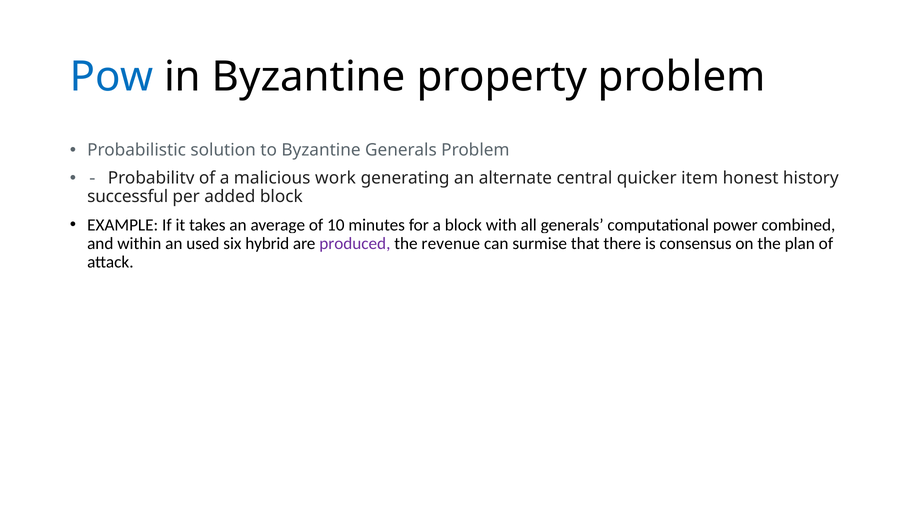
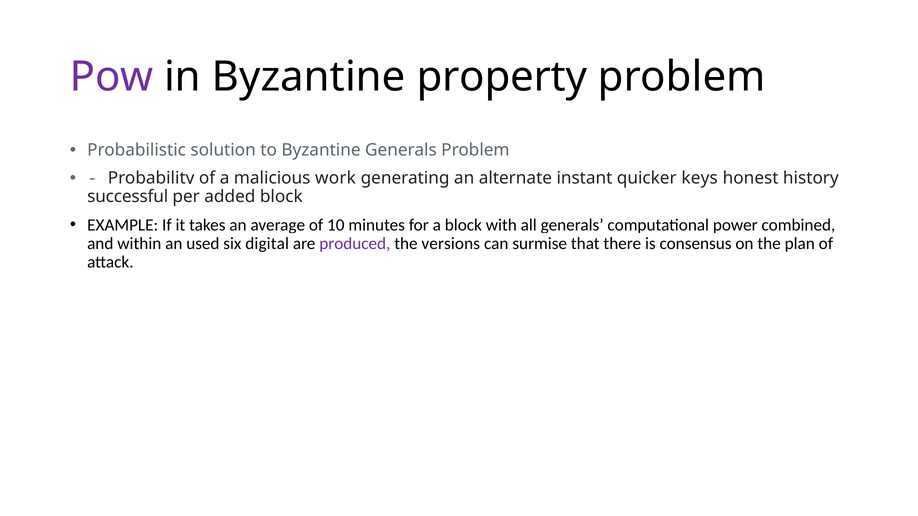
Pow colour: blue -> purple
central: central -> instant
item: item -> keys
hybrid: hybrid -> digital
revenue: revenue -> versions
